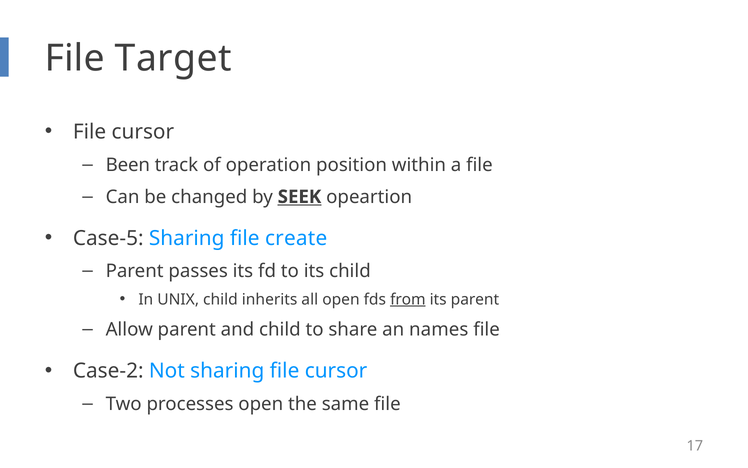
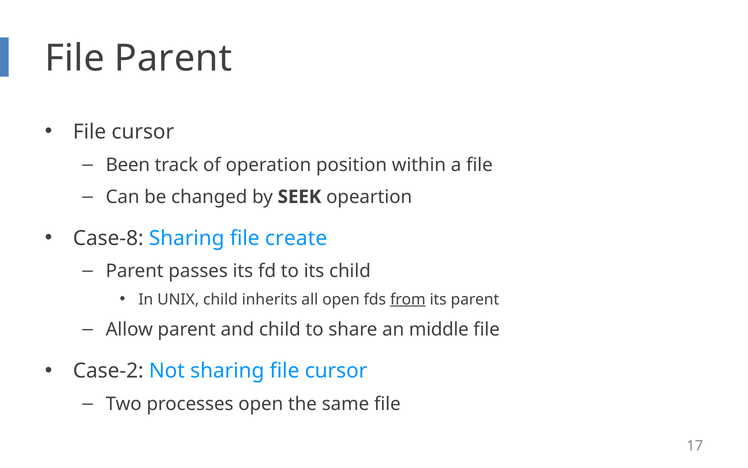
File Target: Target -> Parent
SEEK underline: present -> none
Case-5: Case-5 -> Case-8
names: names -> middle
